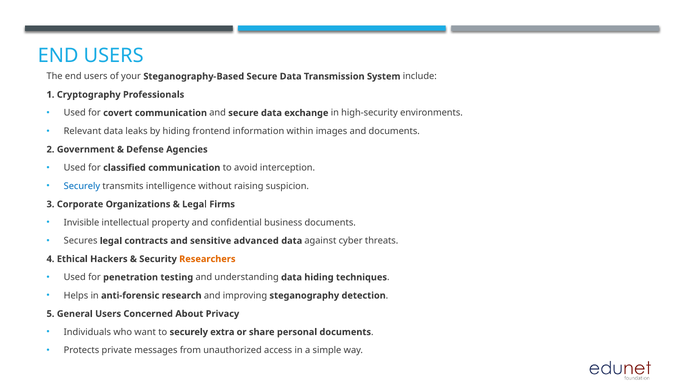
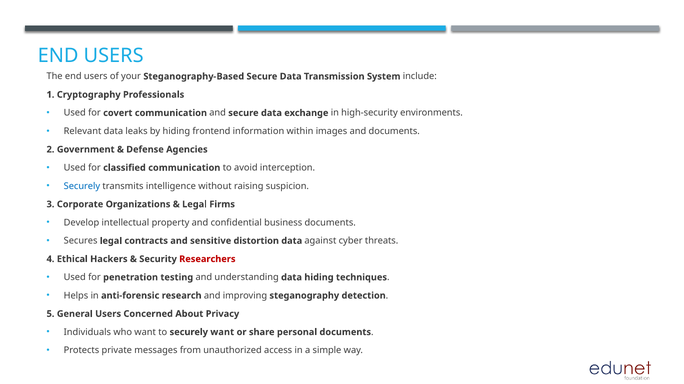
Invisible: Invisible -> Develop
advanced: advanced -> distortion
Researchers colour: orange -> red
securely extra: extra -> want
